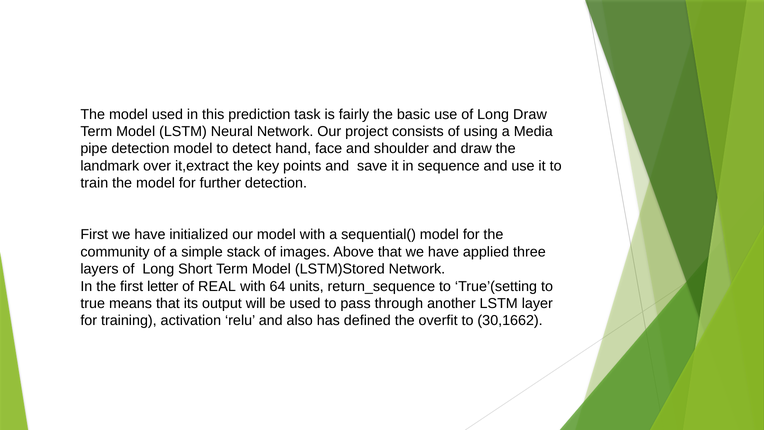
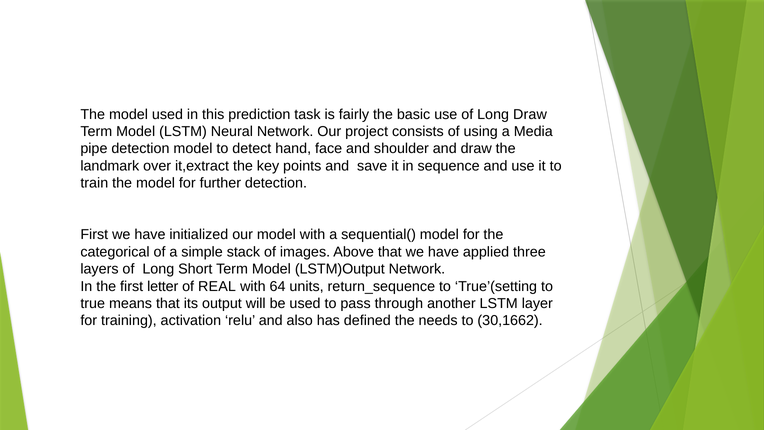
community: community -> categorical
LSTM)Stored: LSTM)Stored -> LSTM)Output
overfit: overfit -> needs
